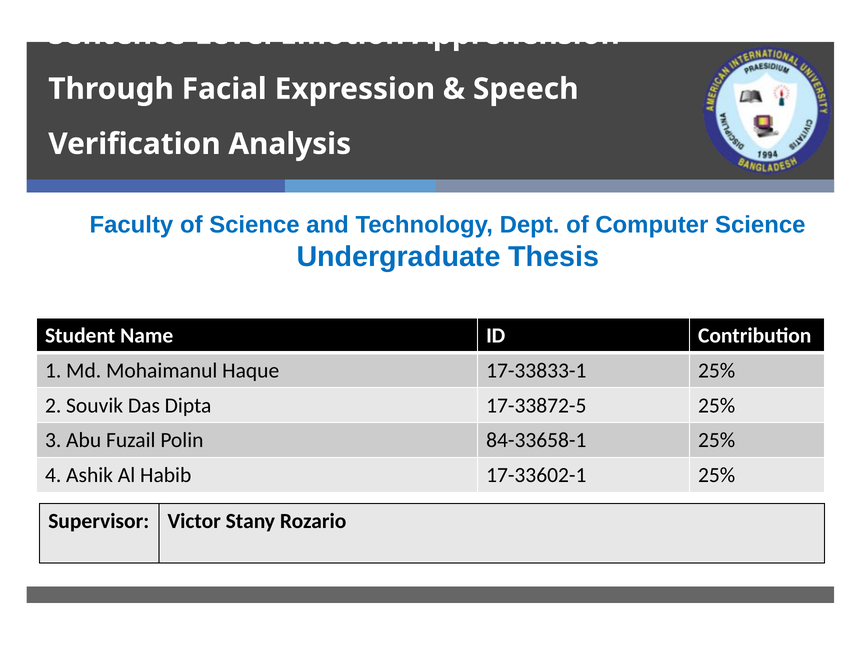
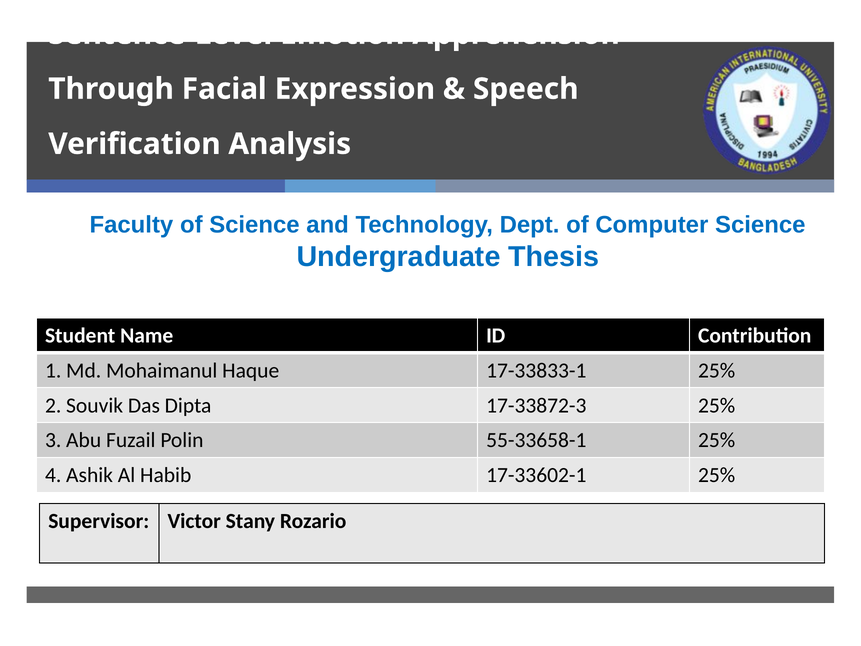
17-33872-5: 17-33872-5 -> 17-33872-3
84-33658-1: 84-33658-1 -> 55-33658-1
